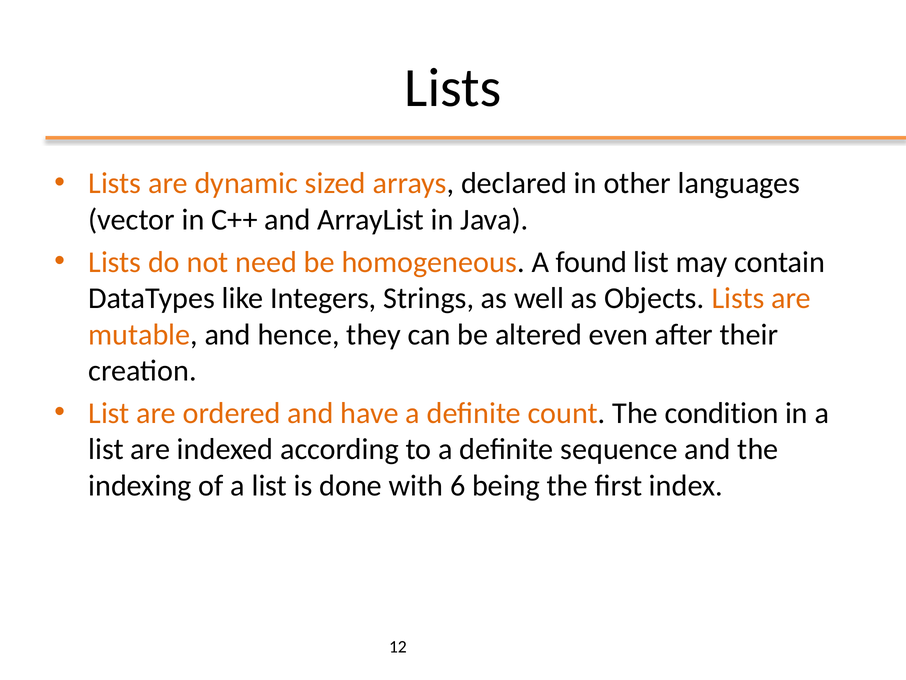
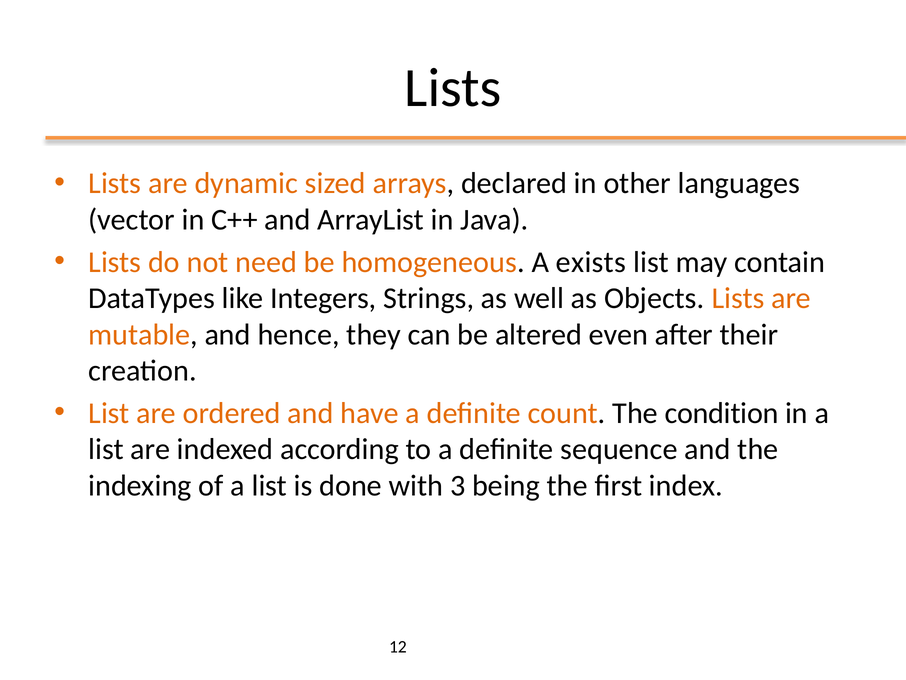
found: found -> exists
6: 6 -> 3
